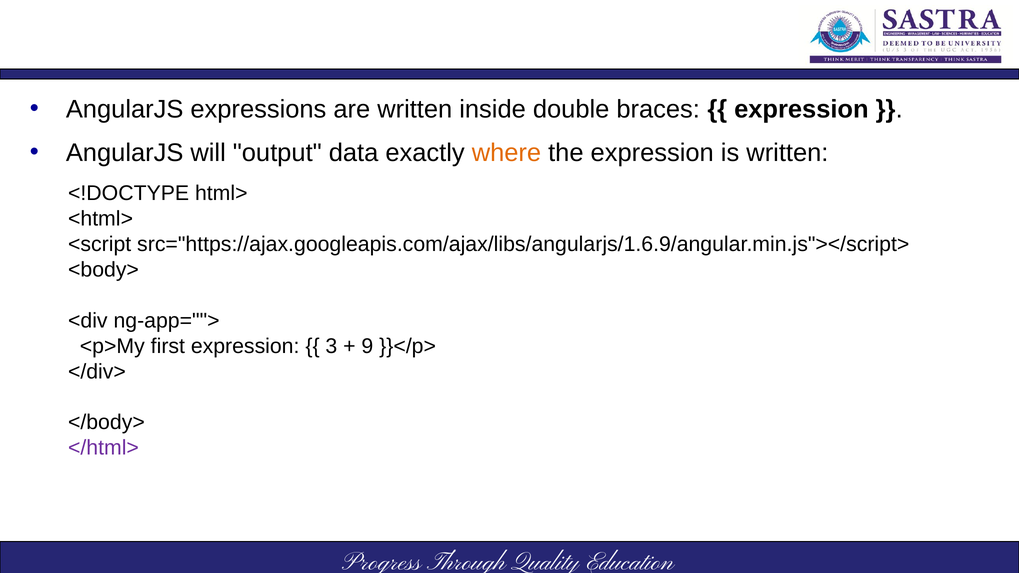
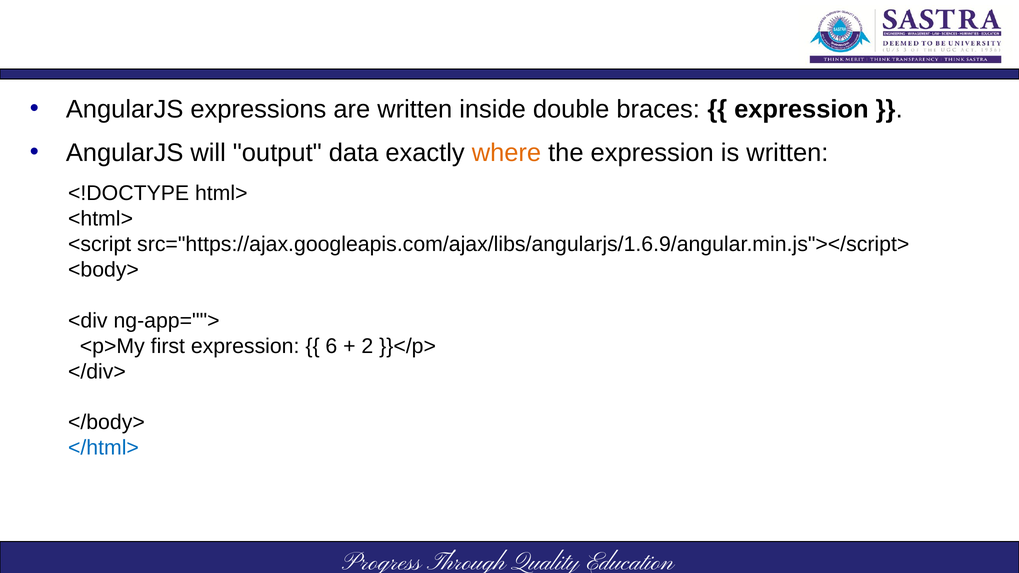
3: 3 -> 6
9: 9 -> 2
</html> colour: purple -> blue
